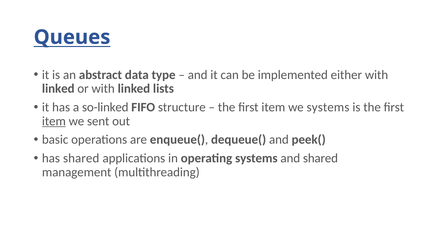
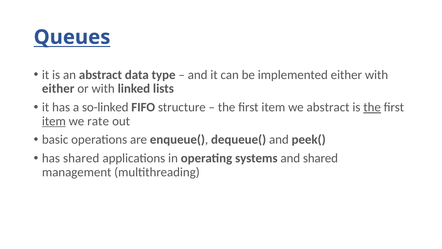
linked at (58, 89): linked -> either
we systems: systems -> abstract
the at (372, 107) underline: none -> present
sent: sent -> rate
